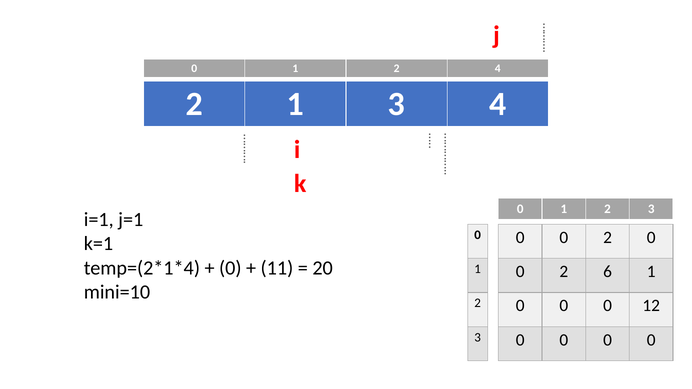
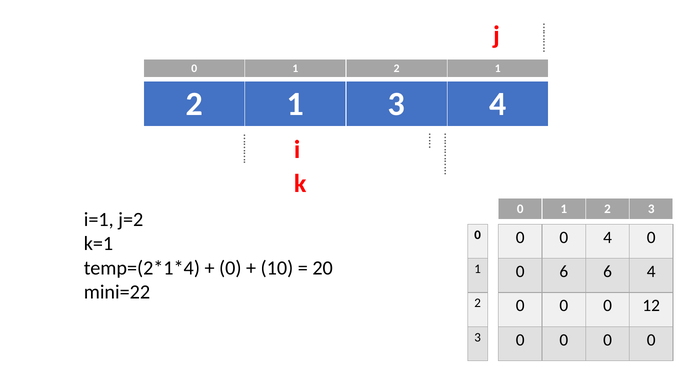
1 2 4: 4 -> 1
j=1: j=1 -> j=2
2 at (608, 238): 2 -> 4
11: 11 -> 10
2 at (564, 272): 2 -> 6
6 1: 1 -> 4
mini=10: mini=10 -> mini=22
